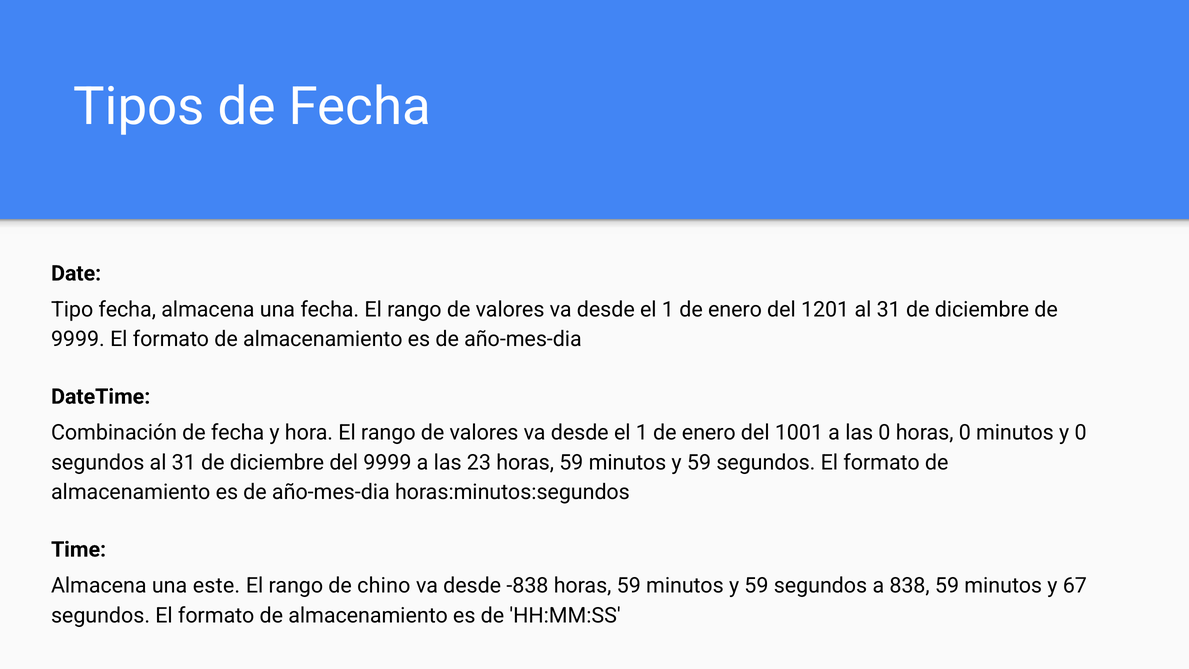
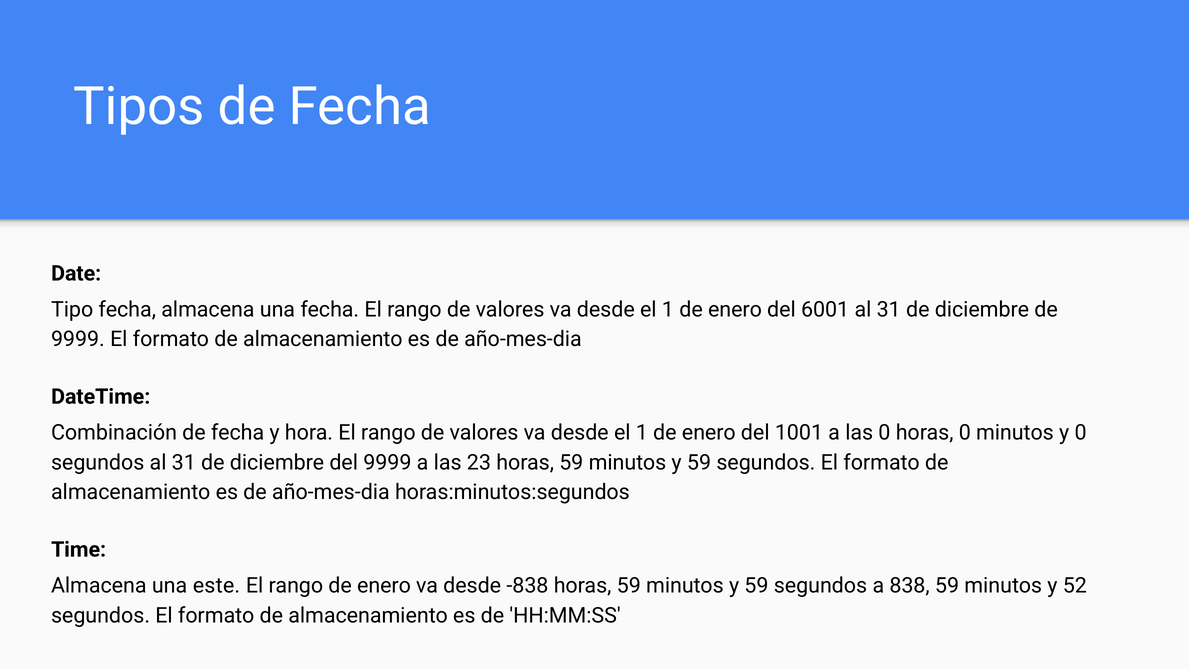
1201: 1201 -> 6001
rango de chino: chino -> enero
67: 67 -> 52
